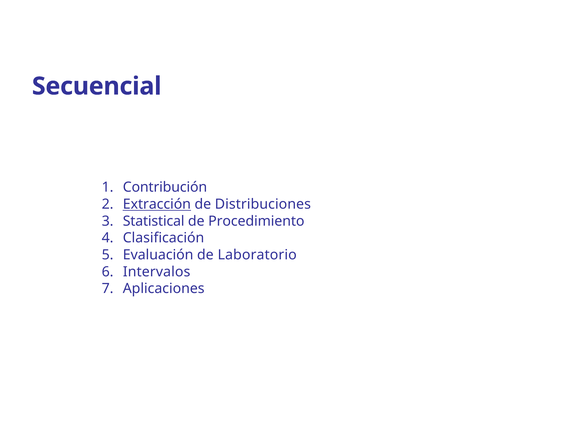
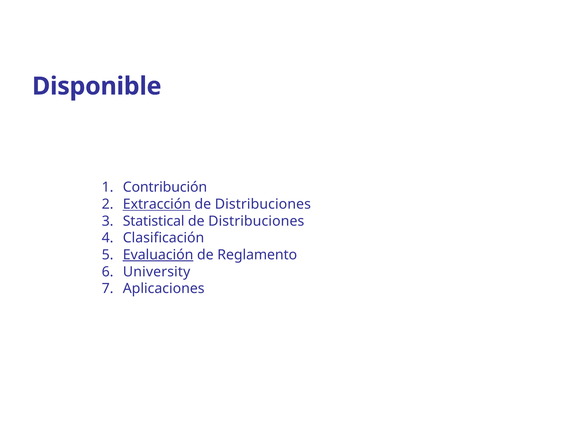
Secuencial: Secuencial -> Disponible
Procedimiento at (256, 221): Procedimiento -> Distribuciones
Evaluación underline: none -> present
Laboratorio: Laboratorio -> Reglamento
Intervalos: Intervalos -> University
